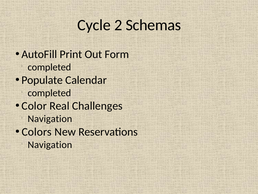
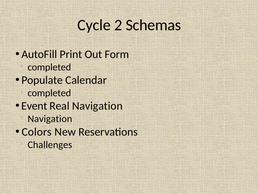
Color: Color -> Event
Real Challenges: Challenges -> Navigation
Navigation at (50, 144): Navigation -> Challenges
